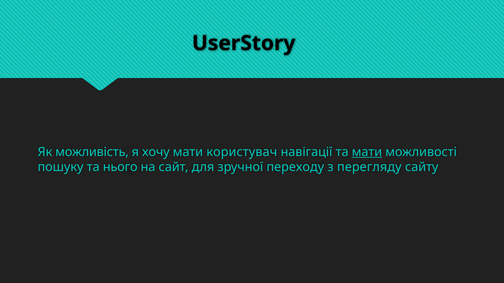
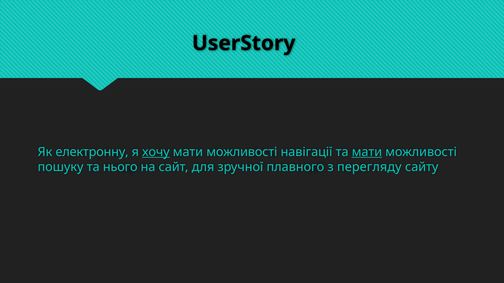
можливість: можливість -> електронну
хочу underline: none -> present
користувач at (242, 152): користувач -> можливості
переходу: переходу -> плавного
